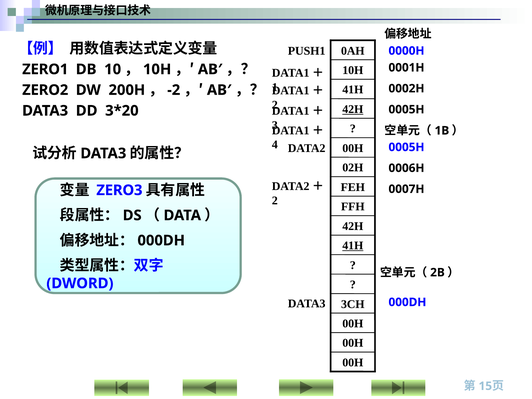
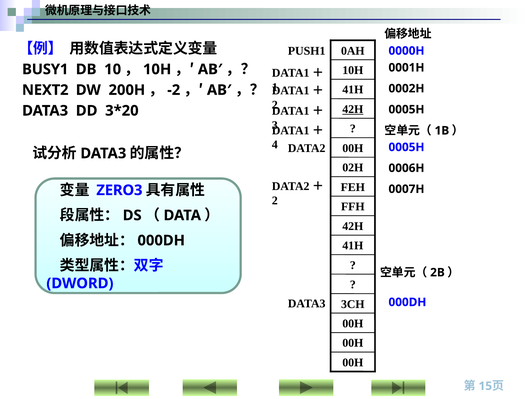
ZERO1: ZERO1 -> BUSY1
ZERO2: ZERO2 -> NEXT2
41H at (353, 246) underline: present -> none
